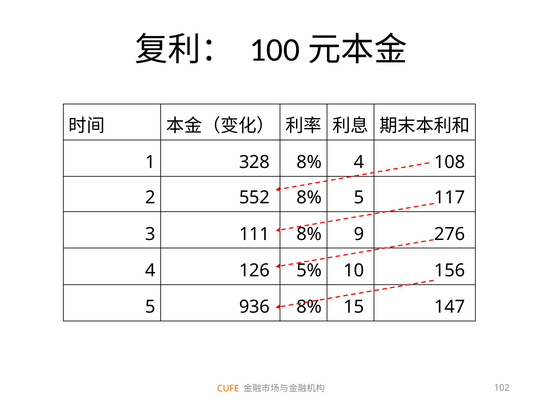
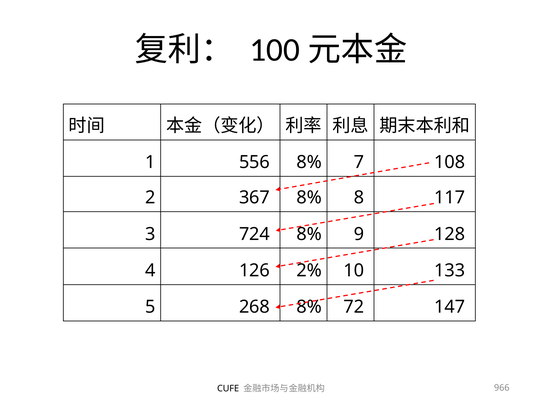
328: 328 -> 556
8% 4: 4 -> 7
552: 552 -> 367
8% 5: 5 -> 8
111: 111 -> 724
276: 276 -> 128
5%: 5% -> 2%
156: 156 -> 133
936: 936 -> 268
15: 15 -> 72
CUFE colour: orange -> black
102: 102 -> 966
